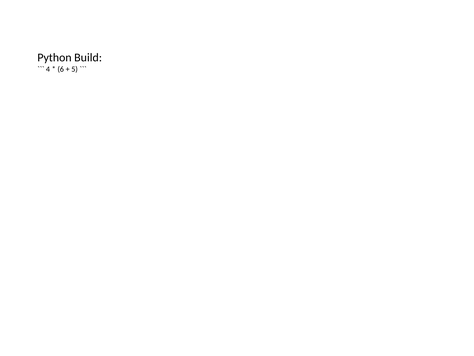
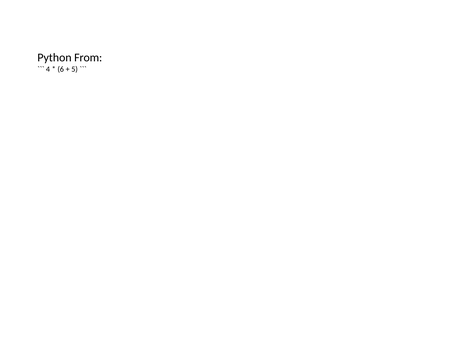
Build: Build -> From
